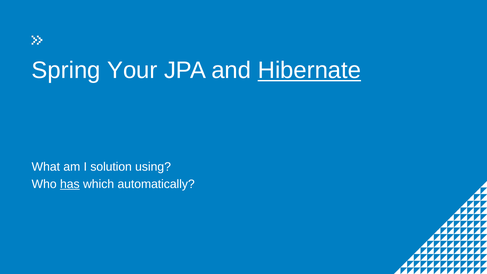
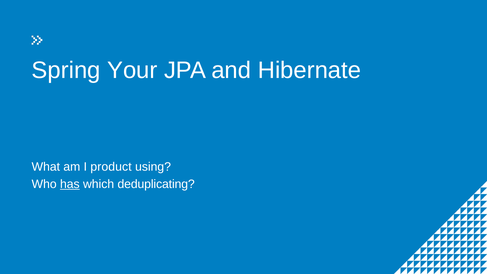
Hibernate underline: present -> none
solution: solution -> product
automatically: automatically -> deduplicating
